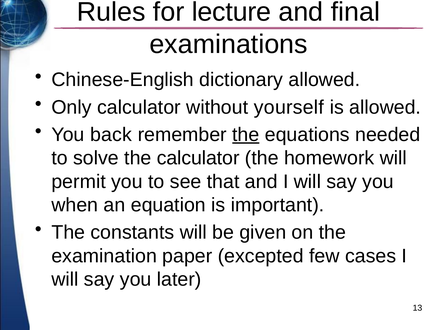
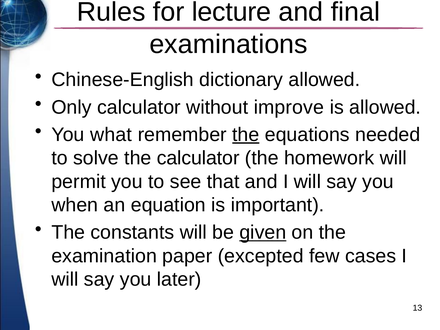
yourself: yourself -> improve
back: back -> what
given underline: none -> present
